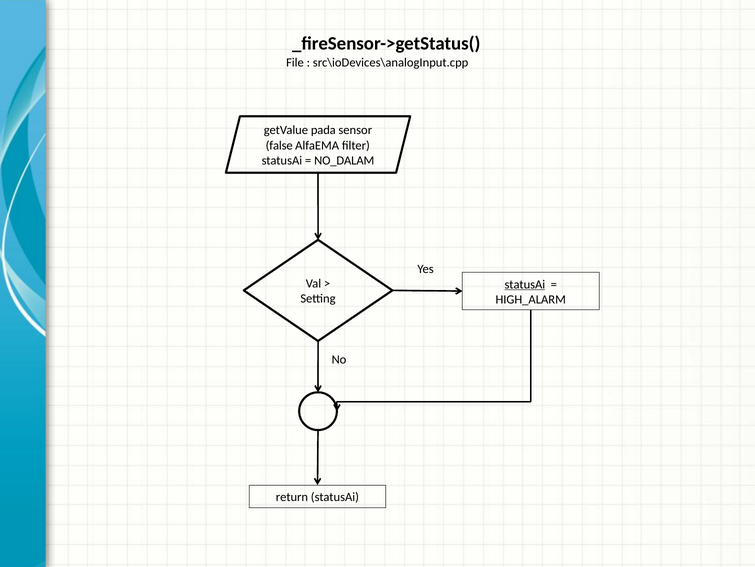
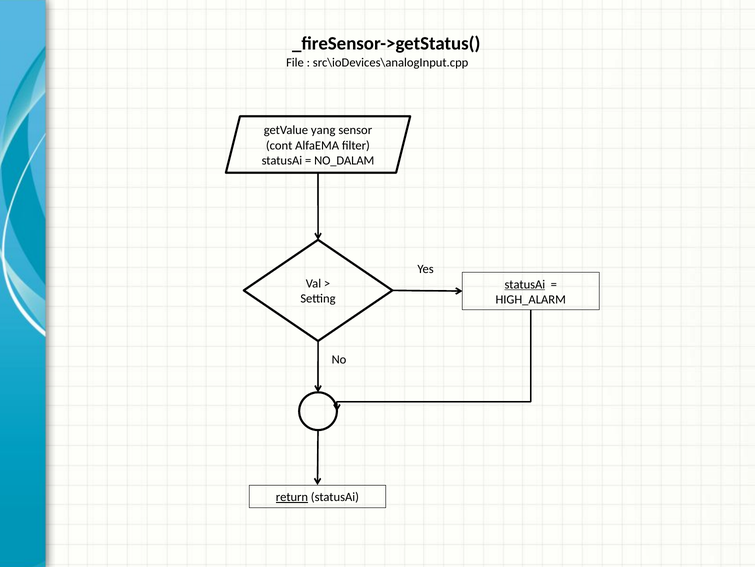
pada: pada -> yang
false: false -> cont
return underline: none -> present
